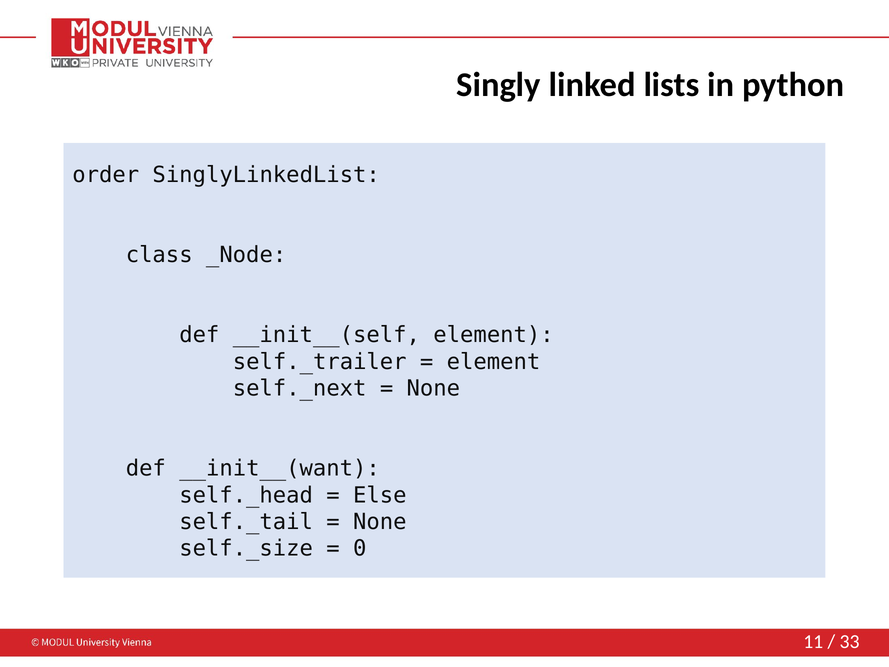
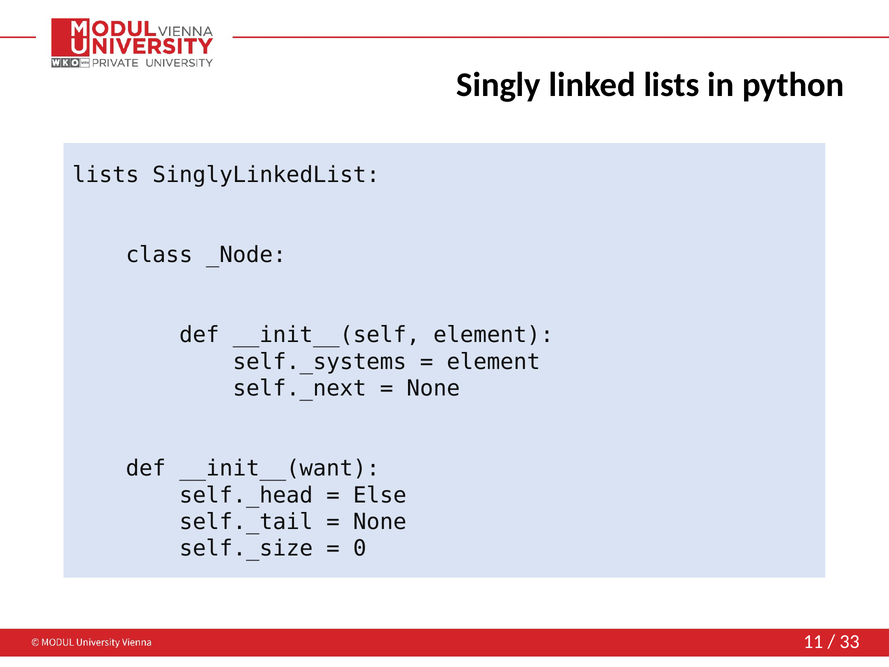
order at (106, 175): order -> lists
self._trailer: self._trailer -> self._systems
